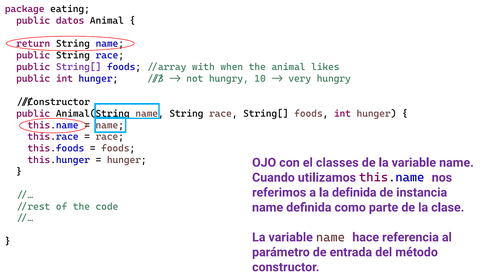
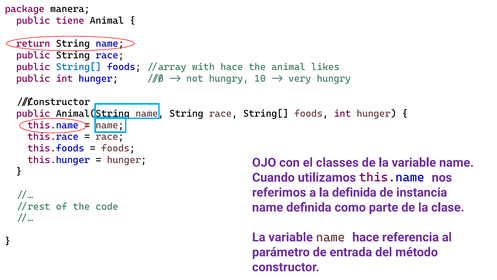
eating: eating -> manera
datos: datos -> tiene
String[ at (79, 67) colour: purple -> blue
with when: when -> hace
//3: //3 -> //0
